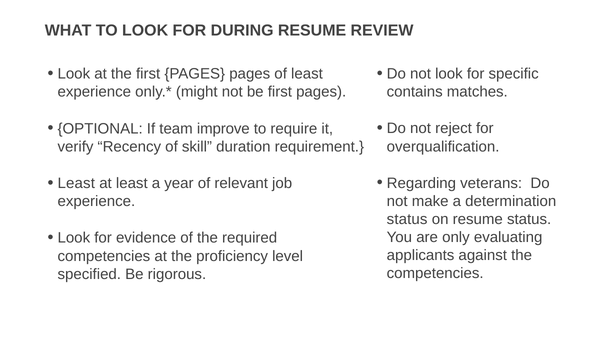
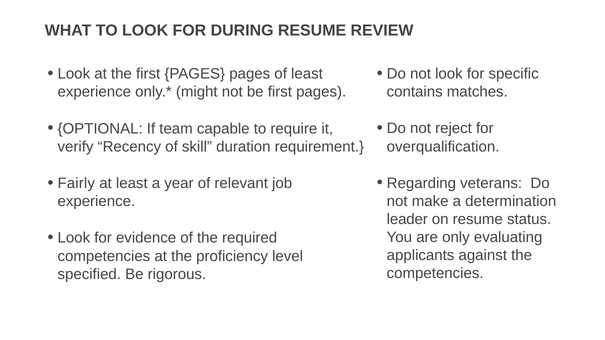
improve: improve -> capable
Least at (76, 183): Least -> Fairly
status at (407, 219): status -> leader
